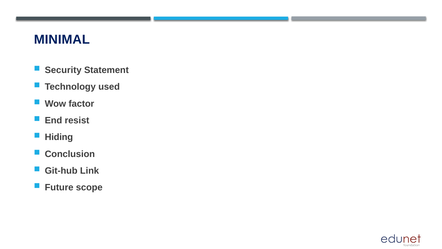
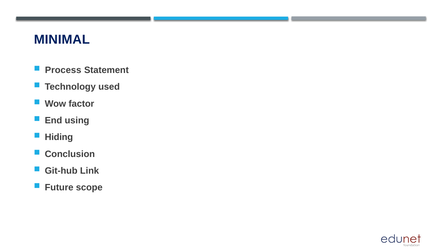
Security: Security -> Process
resist: resist -> using
